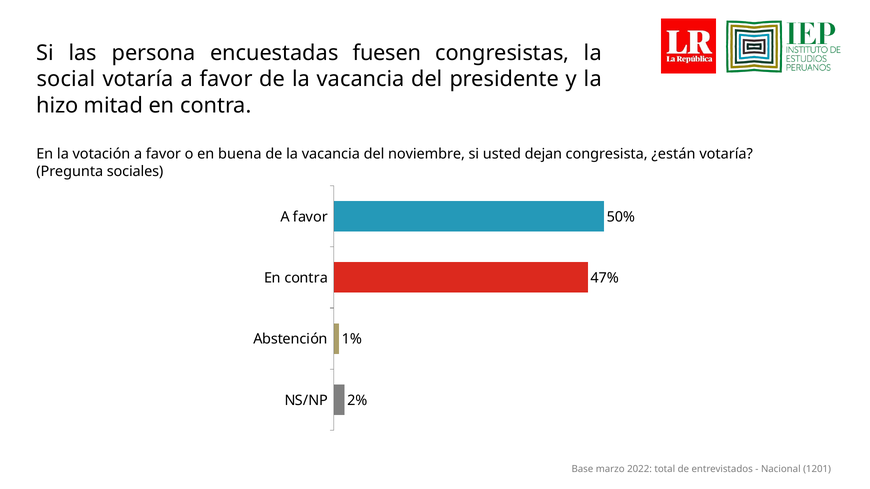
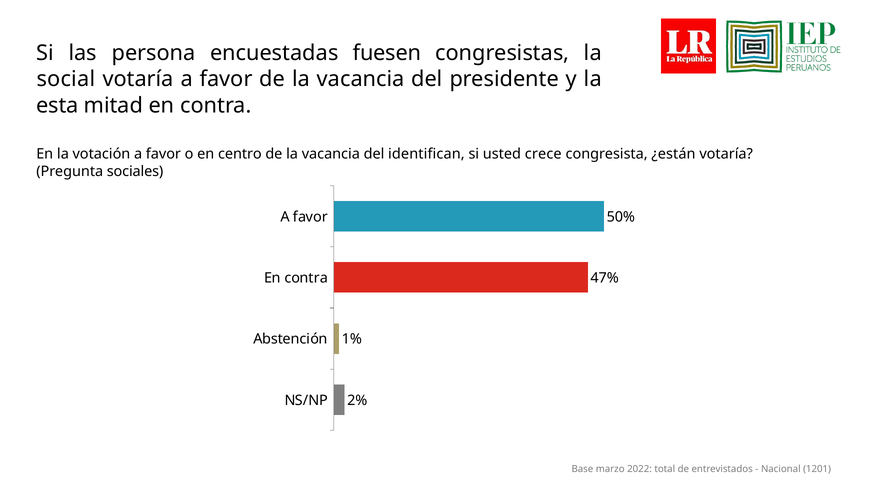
hizo: hizo -> esta
buena: buena -> centro
noviembre: noviembre -> identifican
dejan: dejan -> crece
